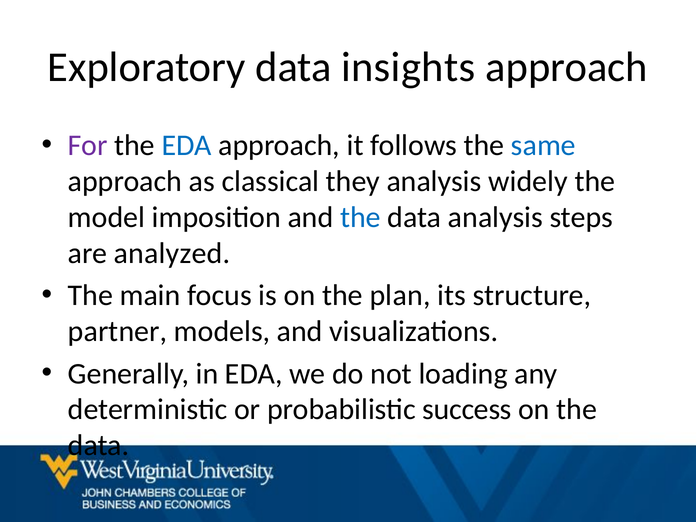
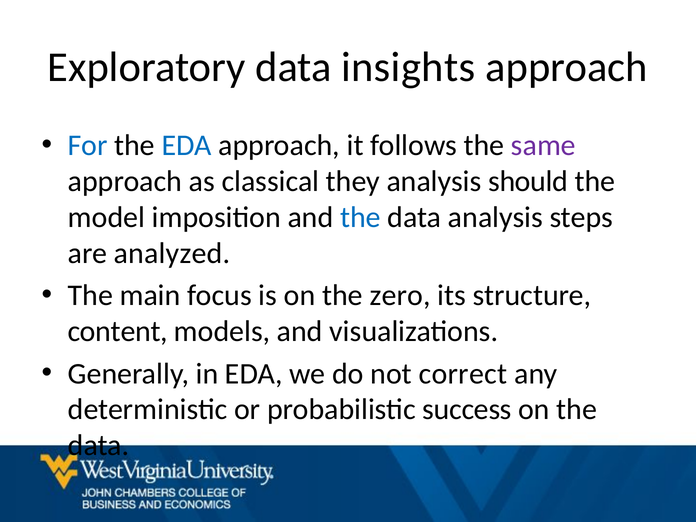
For colour: purple -> blue
same colour: blue -> purple
widely: widely -> should
plan: plan -> zero
partner: partner -> content
loading: loading -> correct
